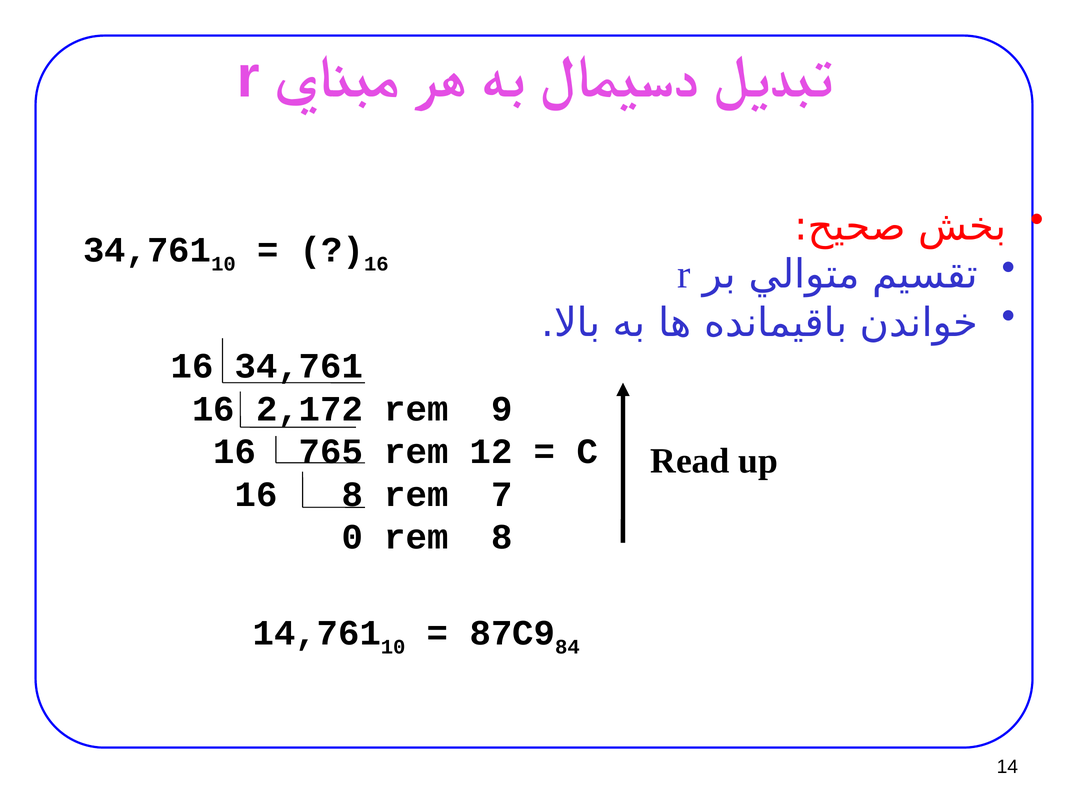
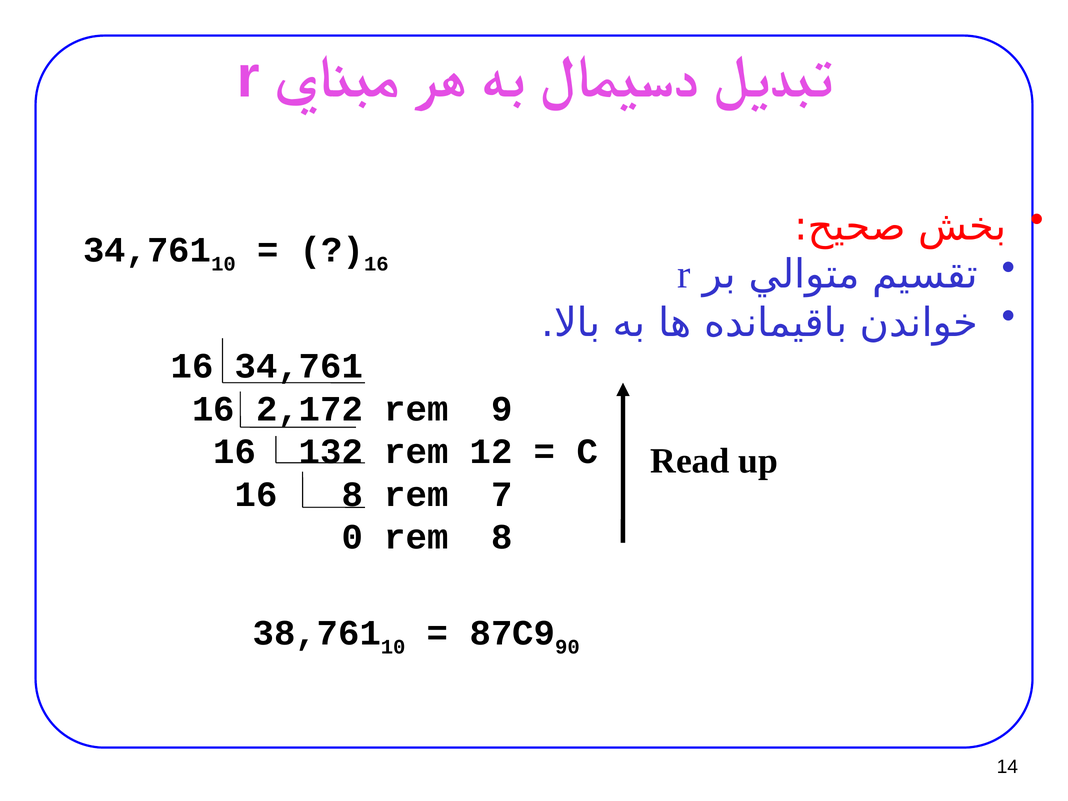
765: 765 -> 132
14,761: 14,761 -> 38,761
84: 84 -> 90
